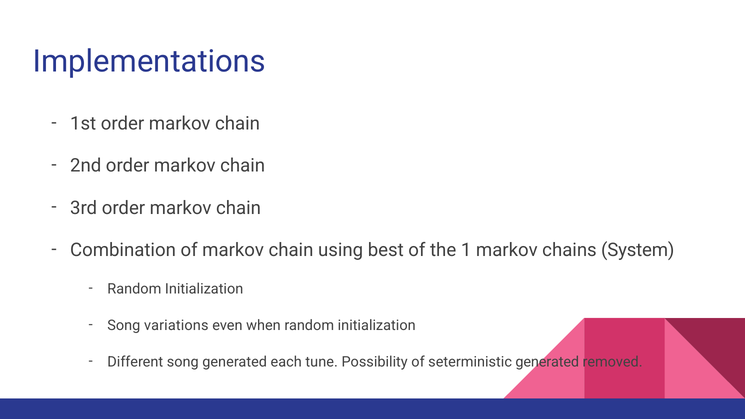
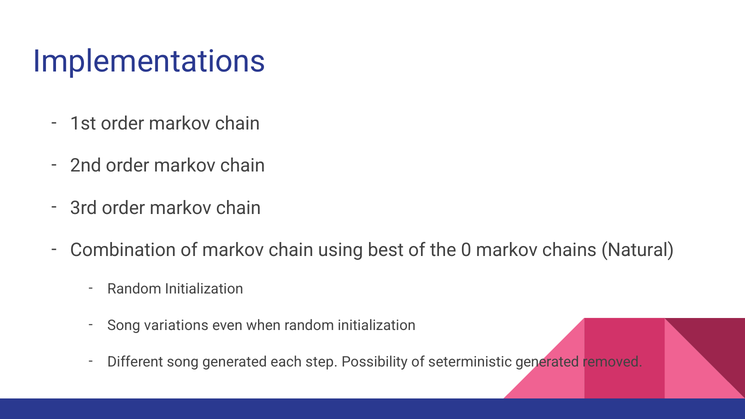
1: 1 -> 0
System: System -> Natural
tune: tune -> step
